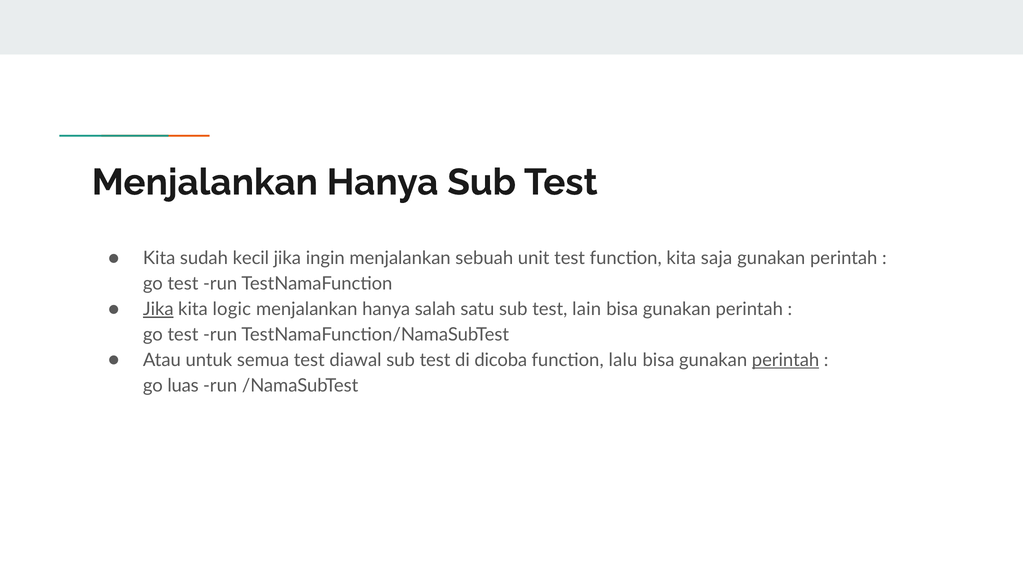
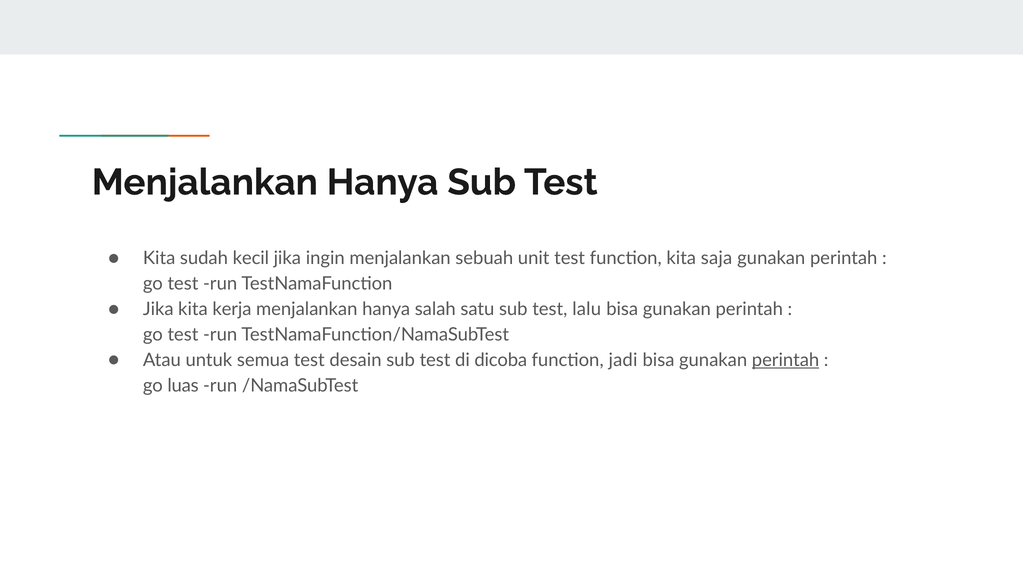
Jika at (158, 309) underline: present -> none
logic: logic -> kerja
lain: lain -> lalu
diawal: diawal -> desain
lalu: lalu -> jadi
